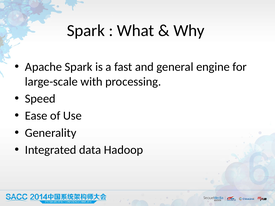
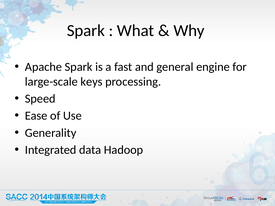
with: with -> keys
